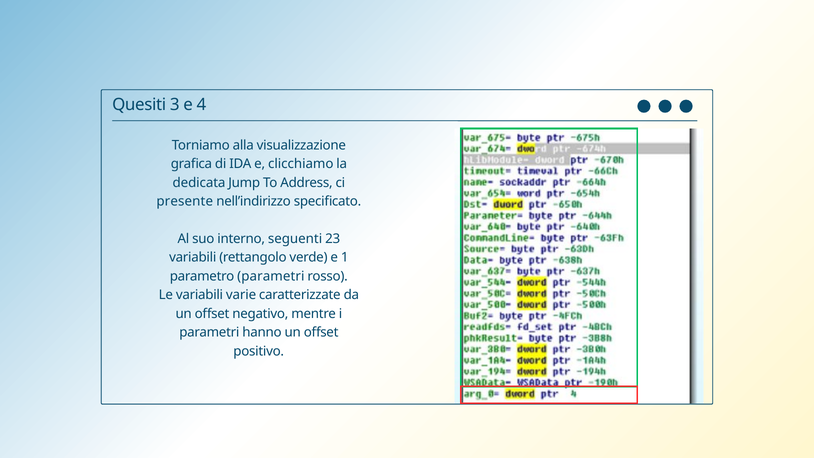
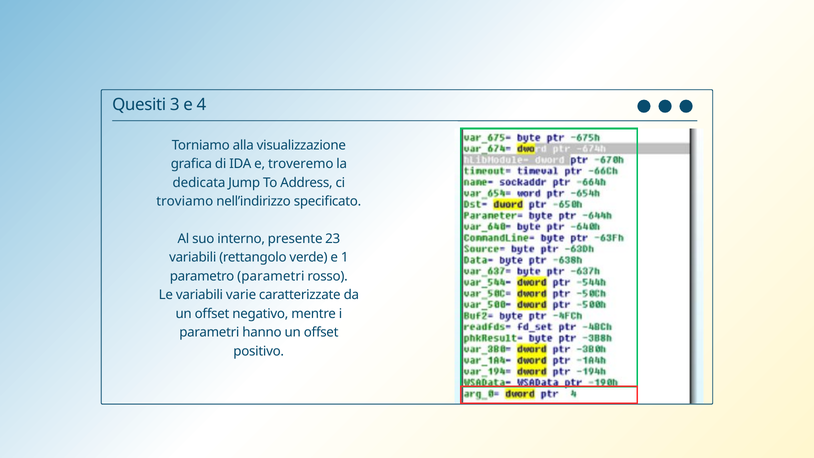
clicchiamo: clicchiamo -> troveremo
presente: presente -> troviamo
seguenti: seguenti -> presente
